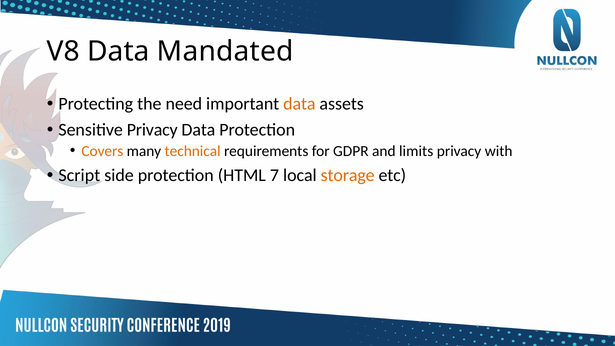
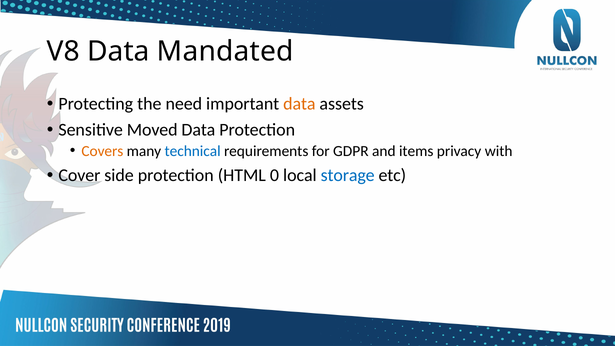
Sensitive Privacy: Privacy -> Moved
technical colour: orange -> blue
limits: limits -> items
Script: Script -> Cover
7: 7 -> 0
storage colour: orange -> blue
